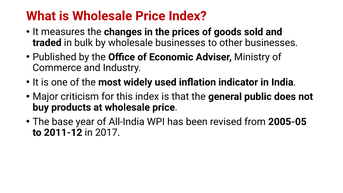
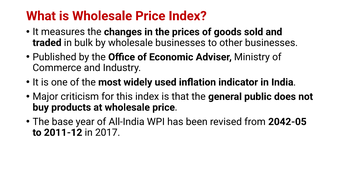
2005-05: 2005-05 -> 2042-05
